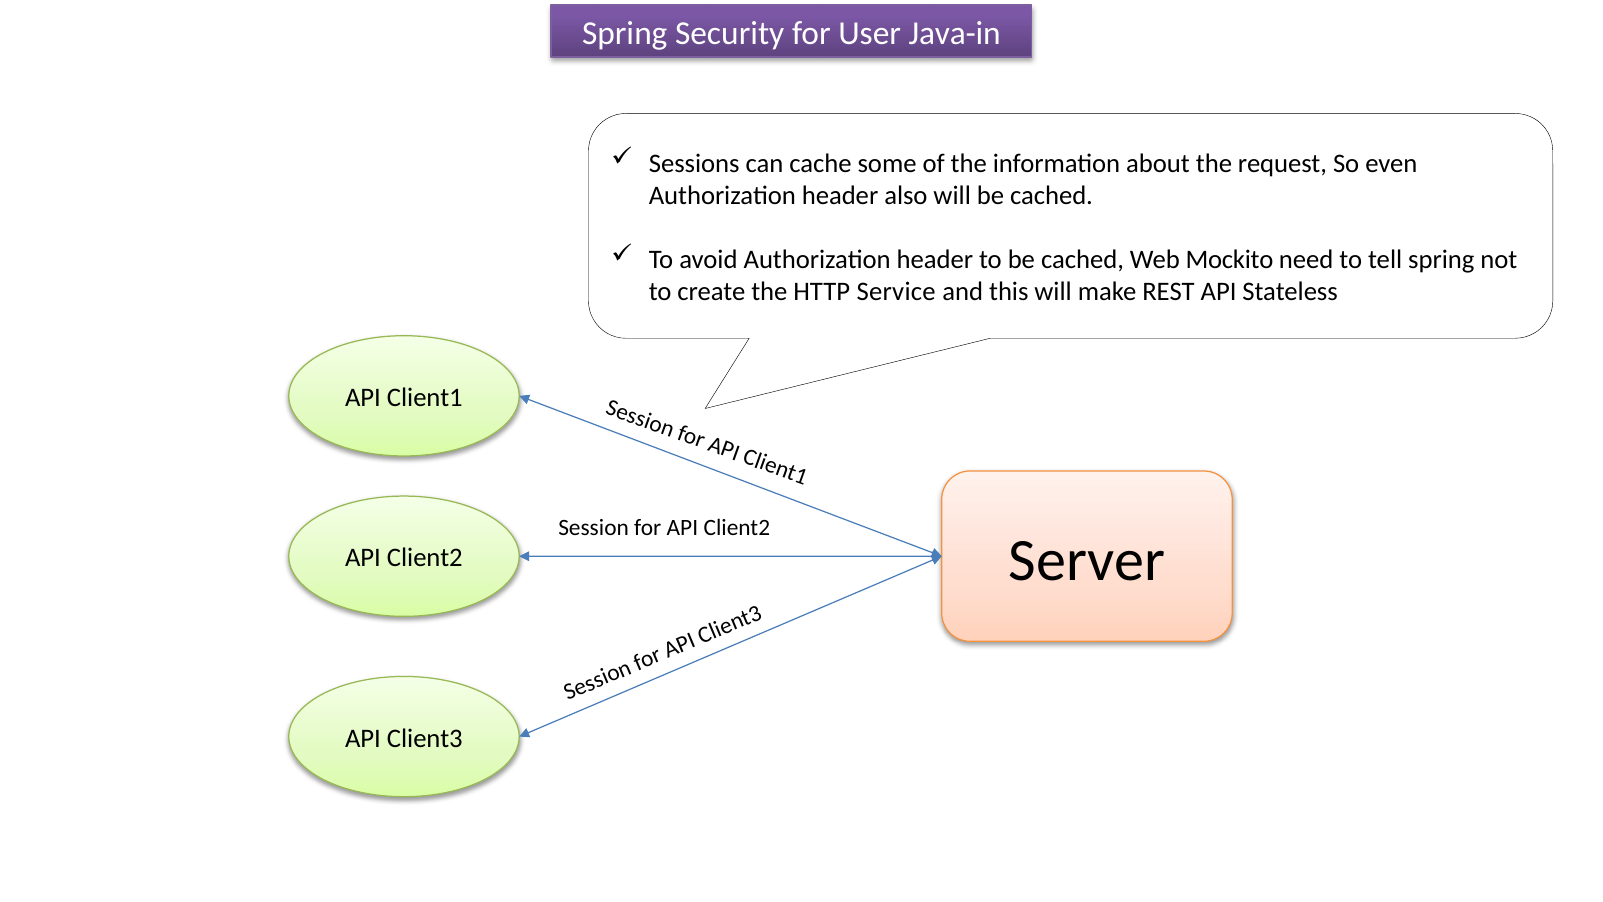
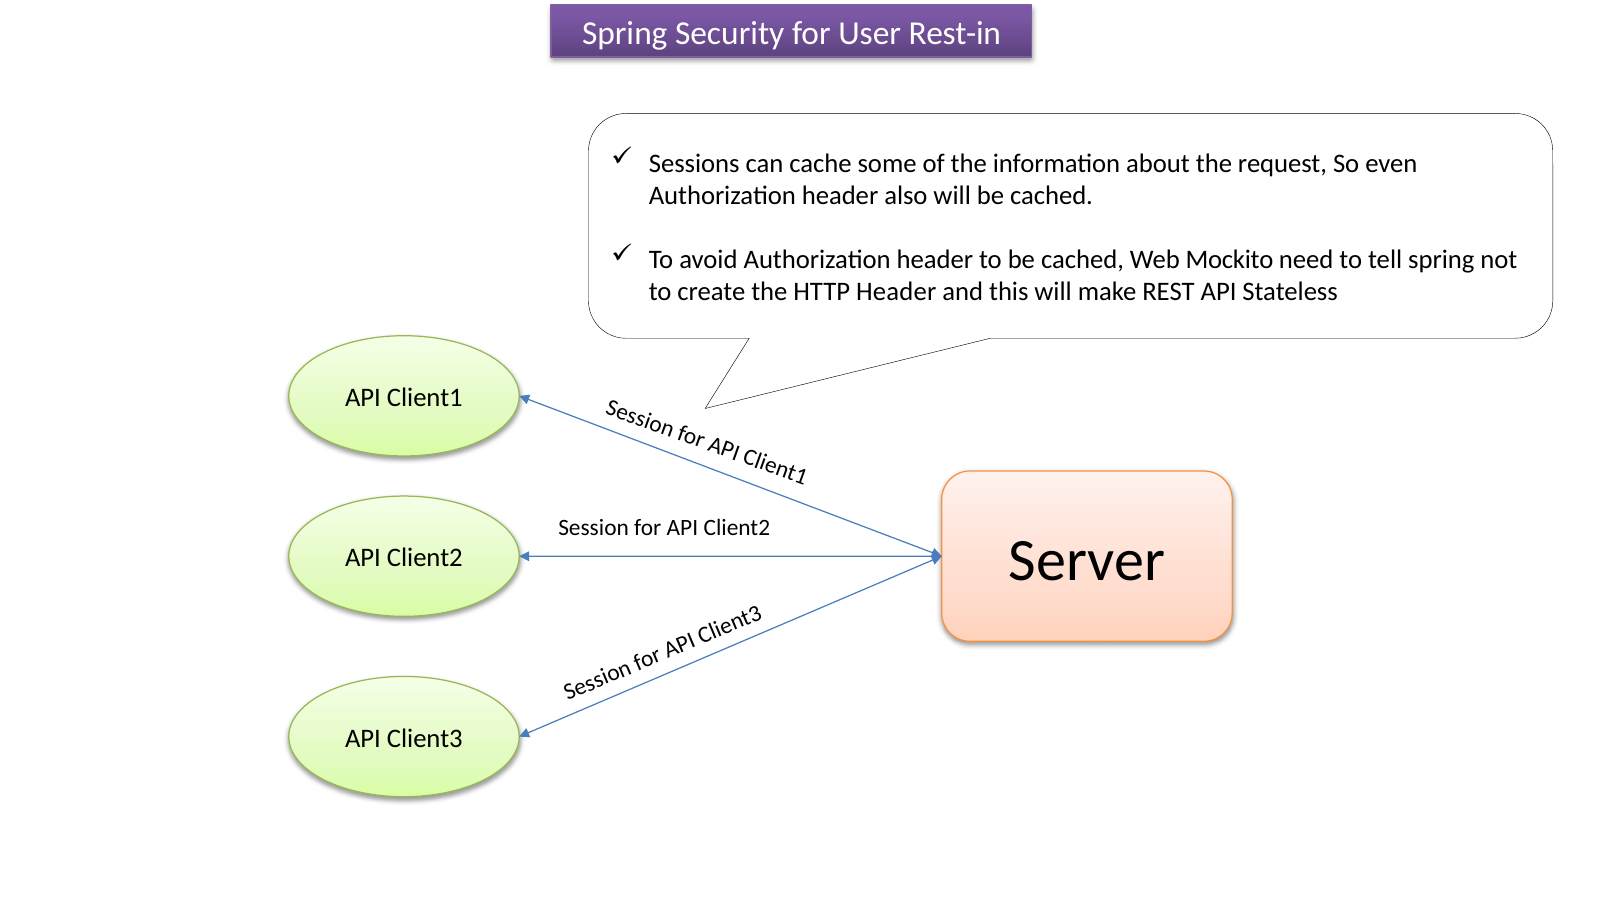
Java-in: Java-in -> Rest-in
HTTP Service: Service -> Header
